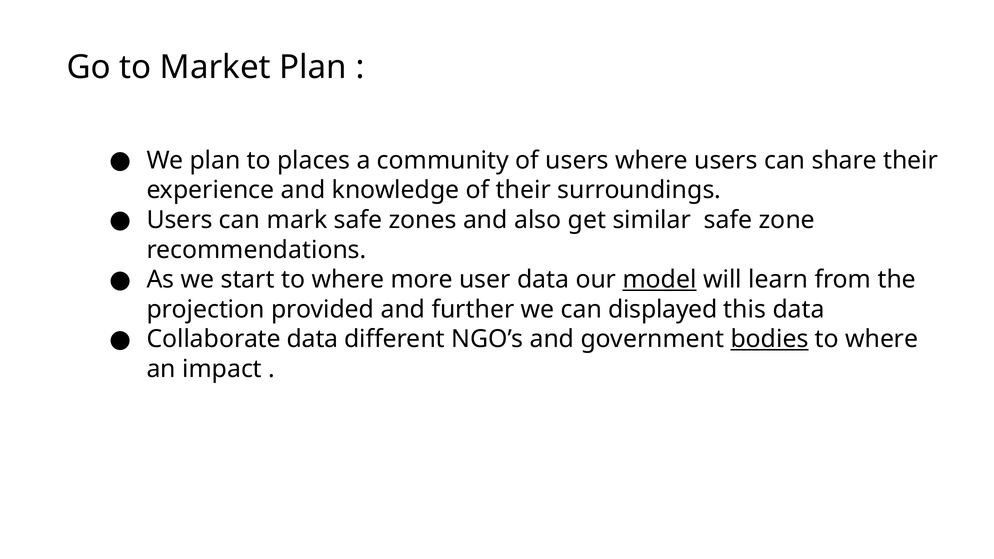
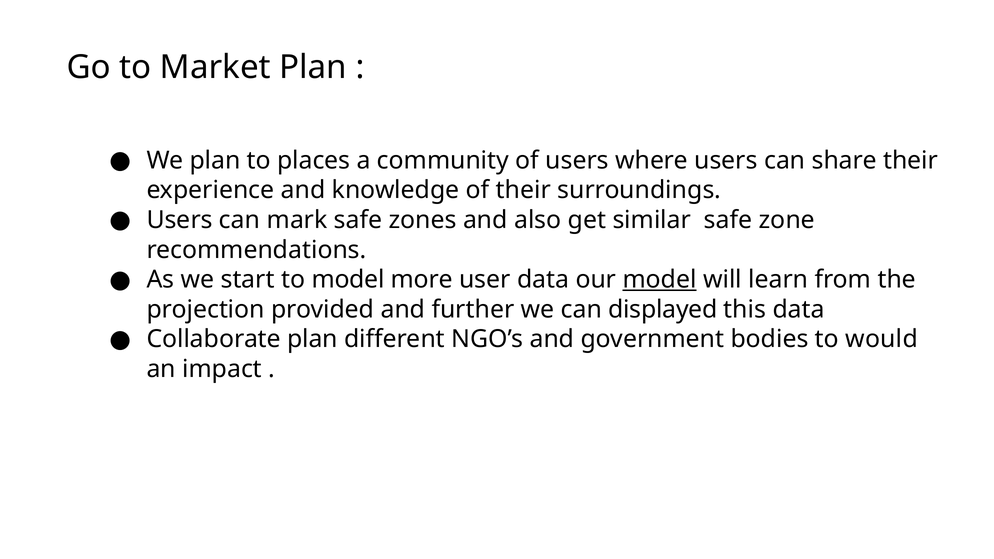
start to where: where -> model
Collaborate data: data -> plan
bodies underline: present -> none
where at (882, 339): where -> would
